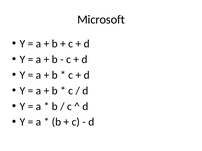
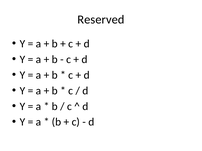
Microsoft: Microsoft -> Reserved
